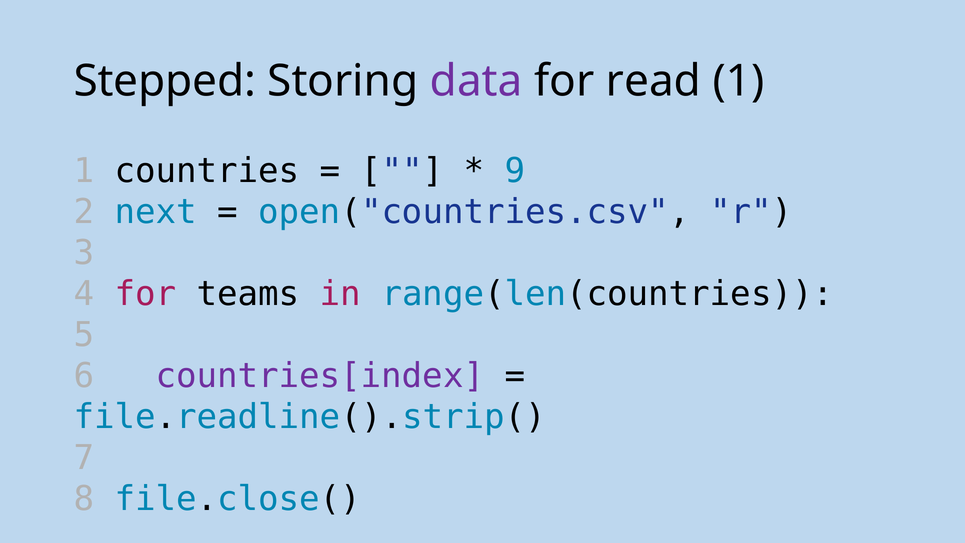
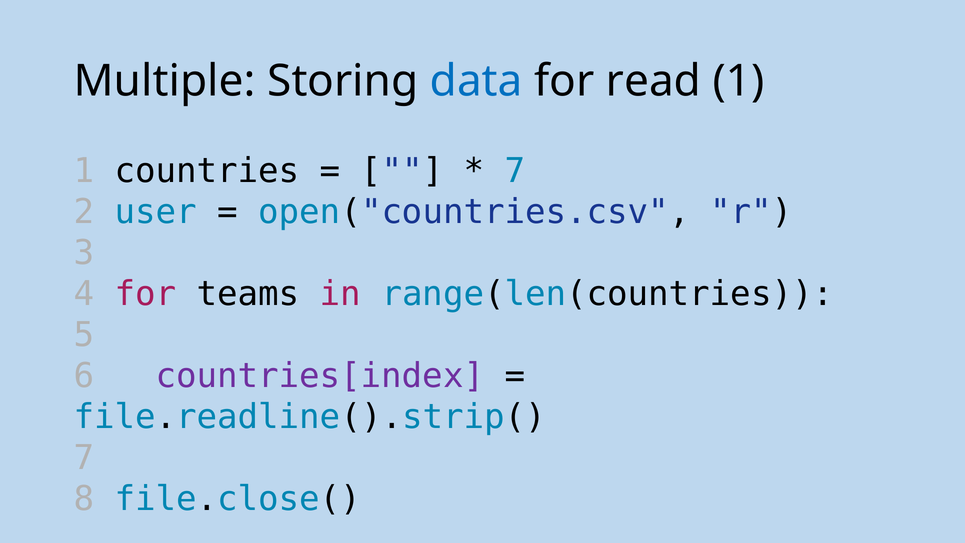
Stepped: Stepped -> Multiple
data colour: purple -> blue
9 at (515, 171): 9 -> 7
next: next -> user
